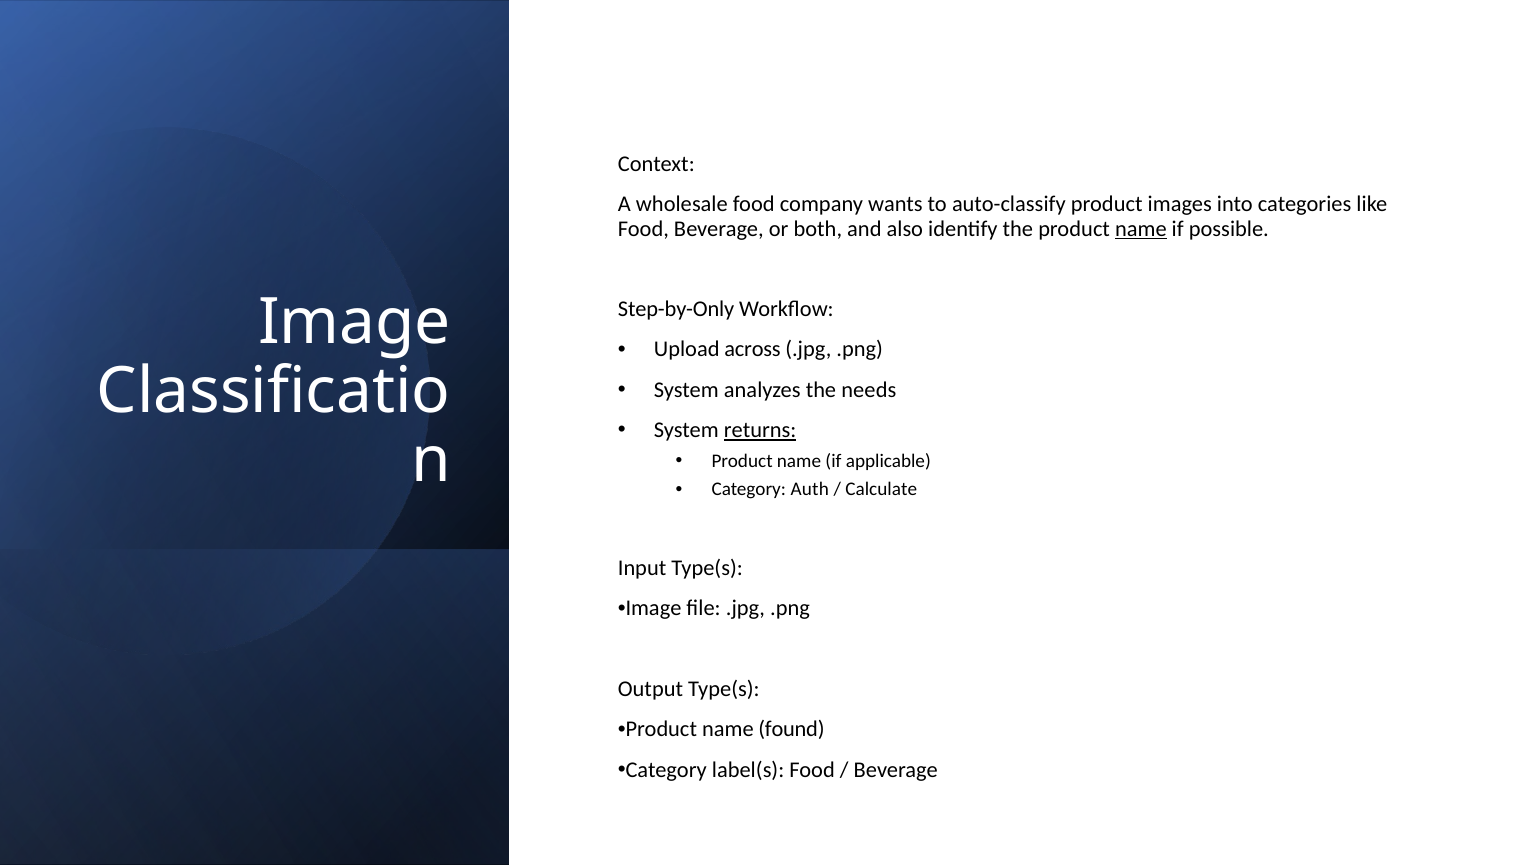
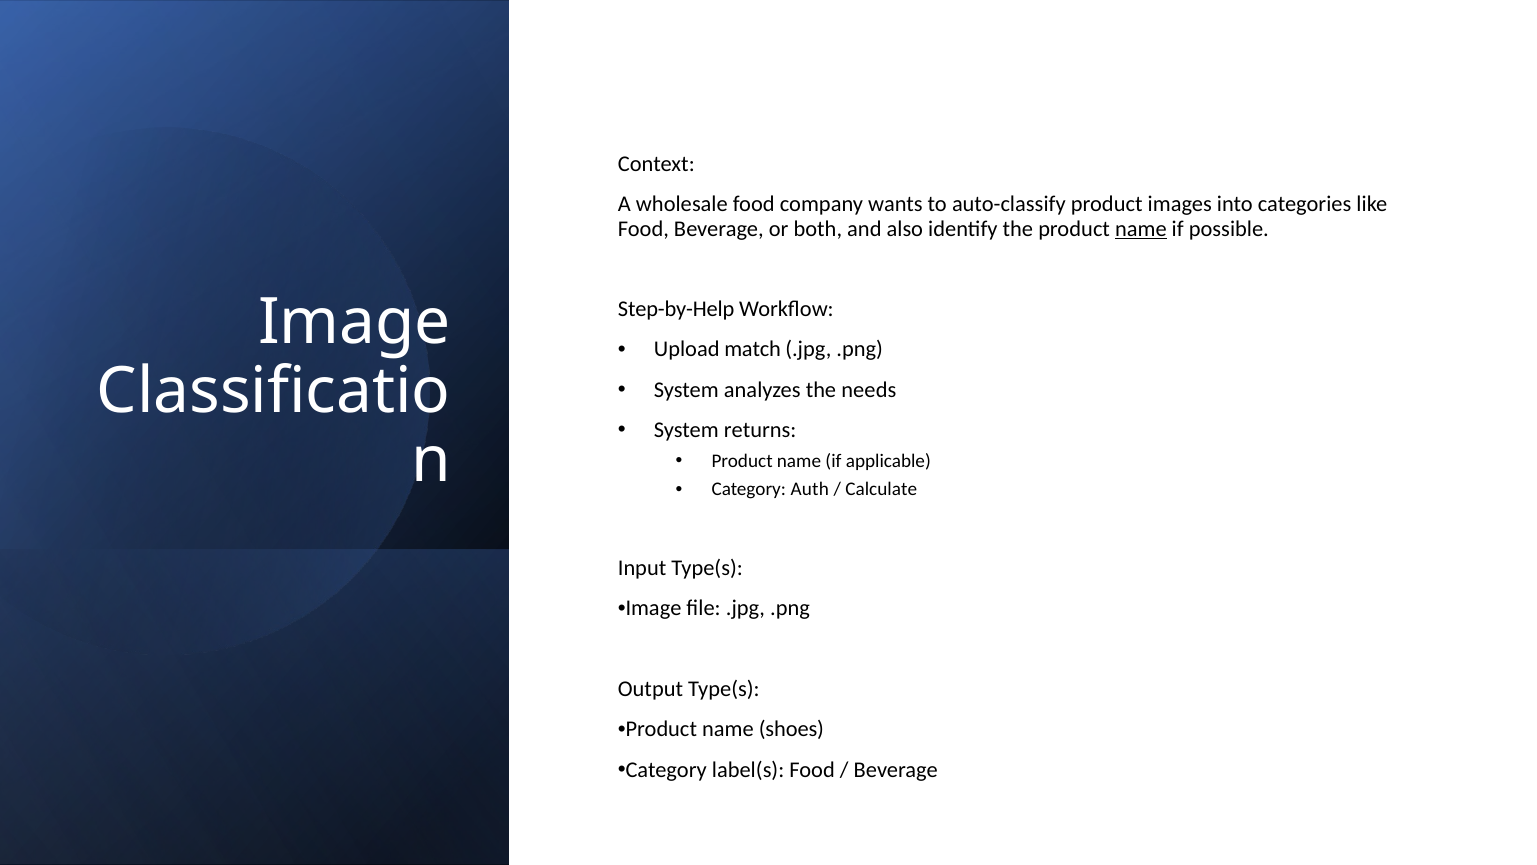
Step-by-Only: Step-by-Only -> Step-by-Help
across: across -> match
returns underline: present -> none
found: found -> shoes
